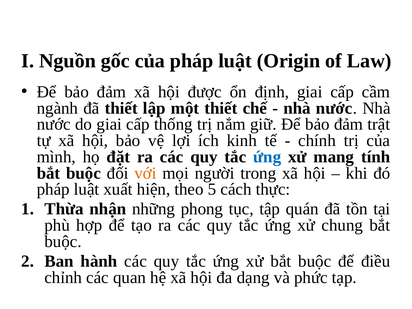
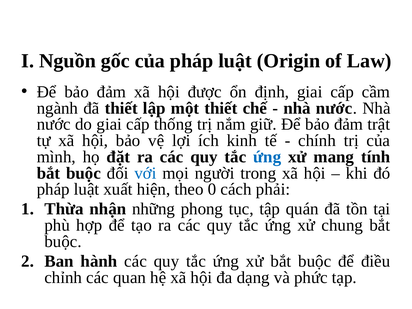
với colour: orange -> blue
5: 5 -> 0
thực: thực -> phải
